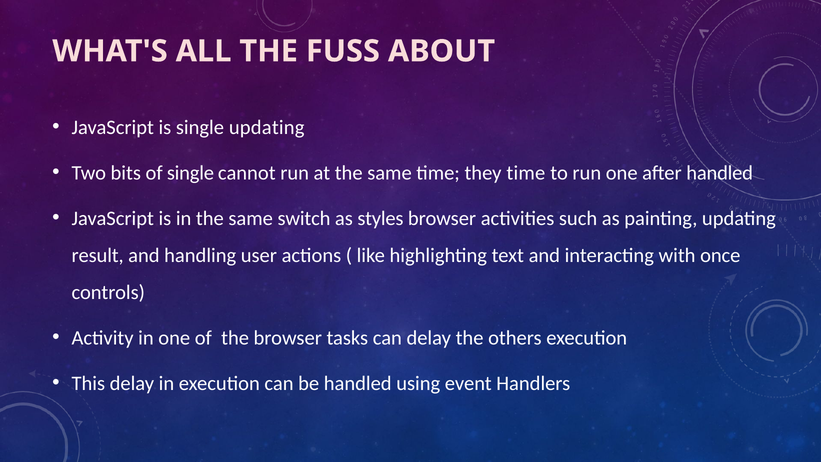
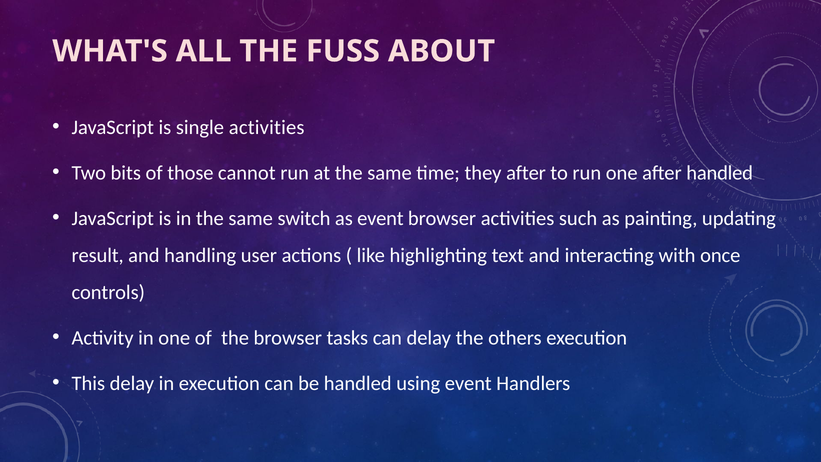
single updating: updating -> activities
of single: single -> those
they time: time -> after
as styles: styles -> event
